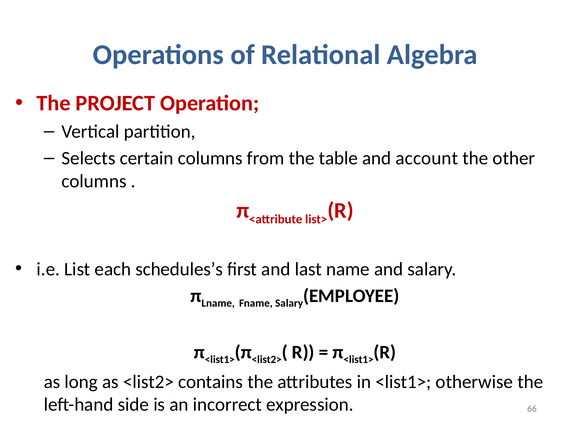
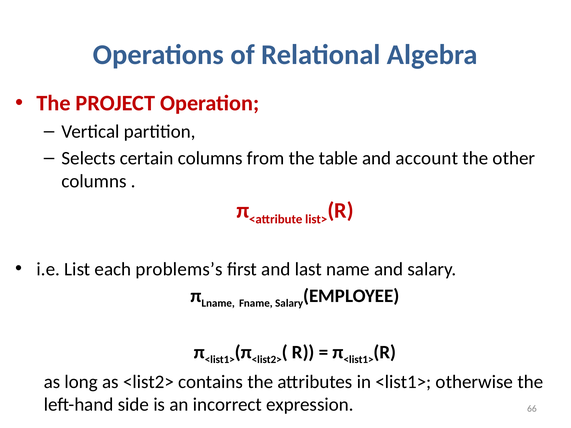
schedules’s: schedules’s -> problems’s
